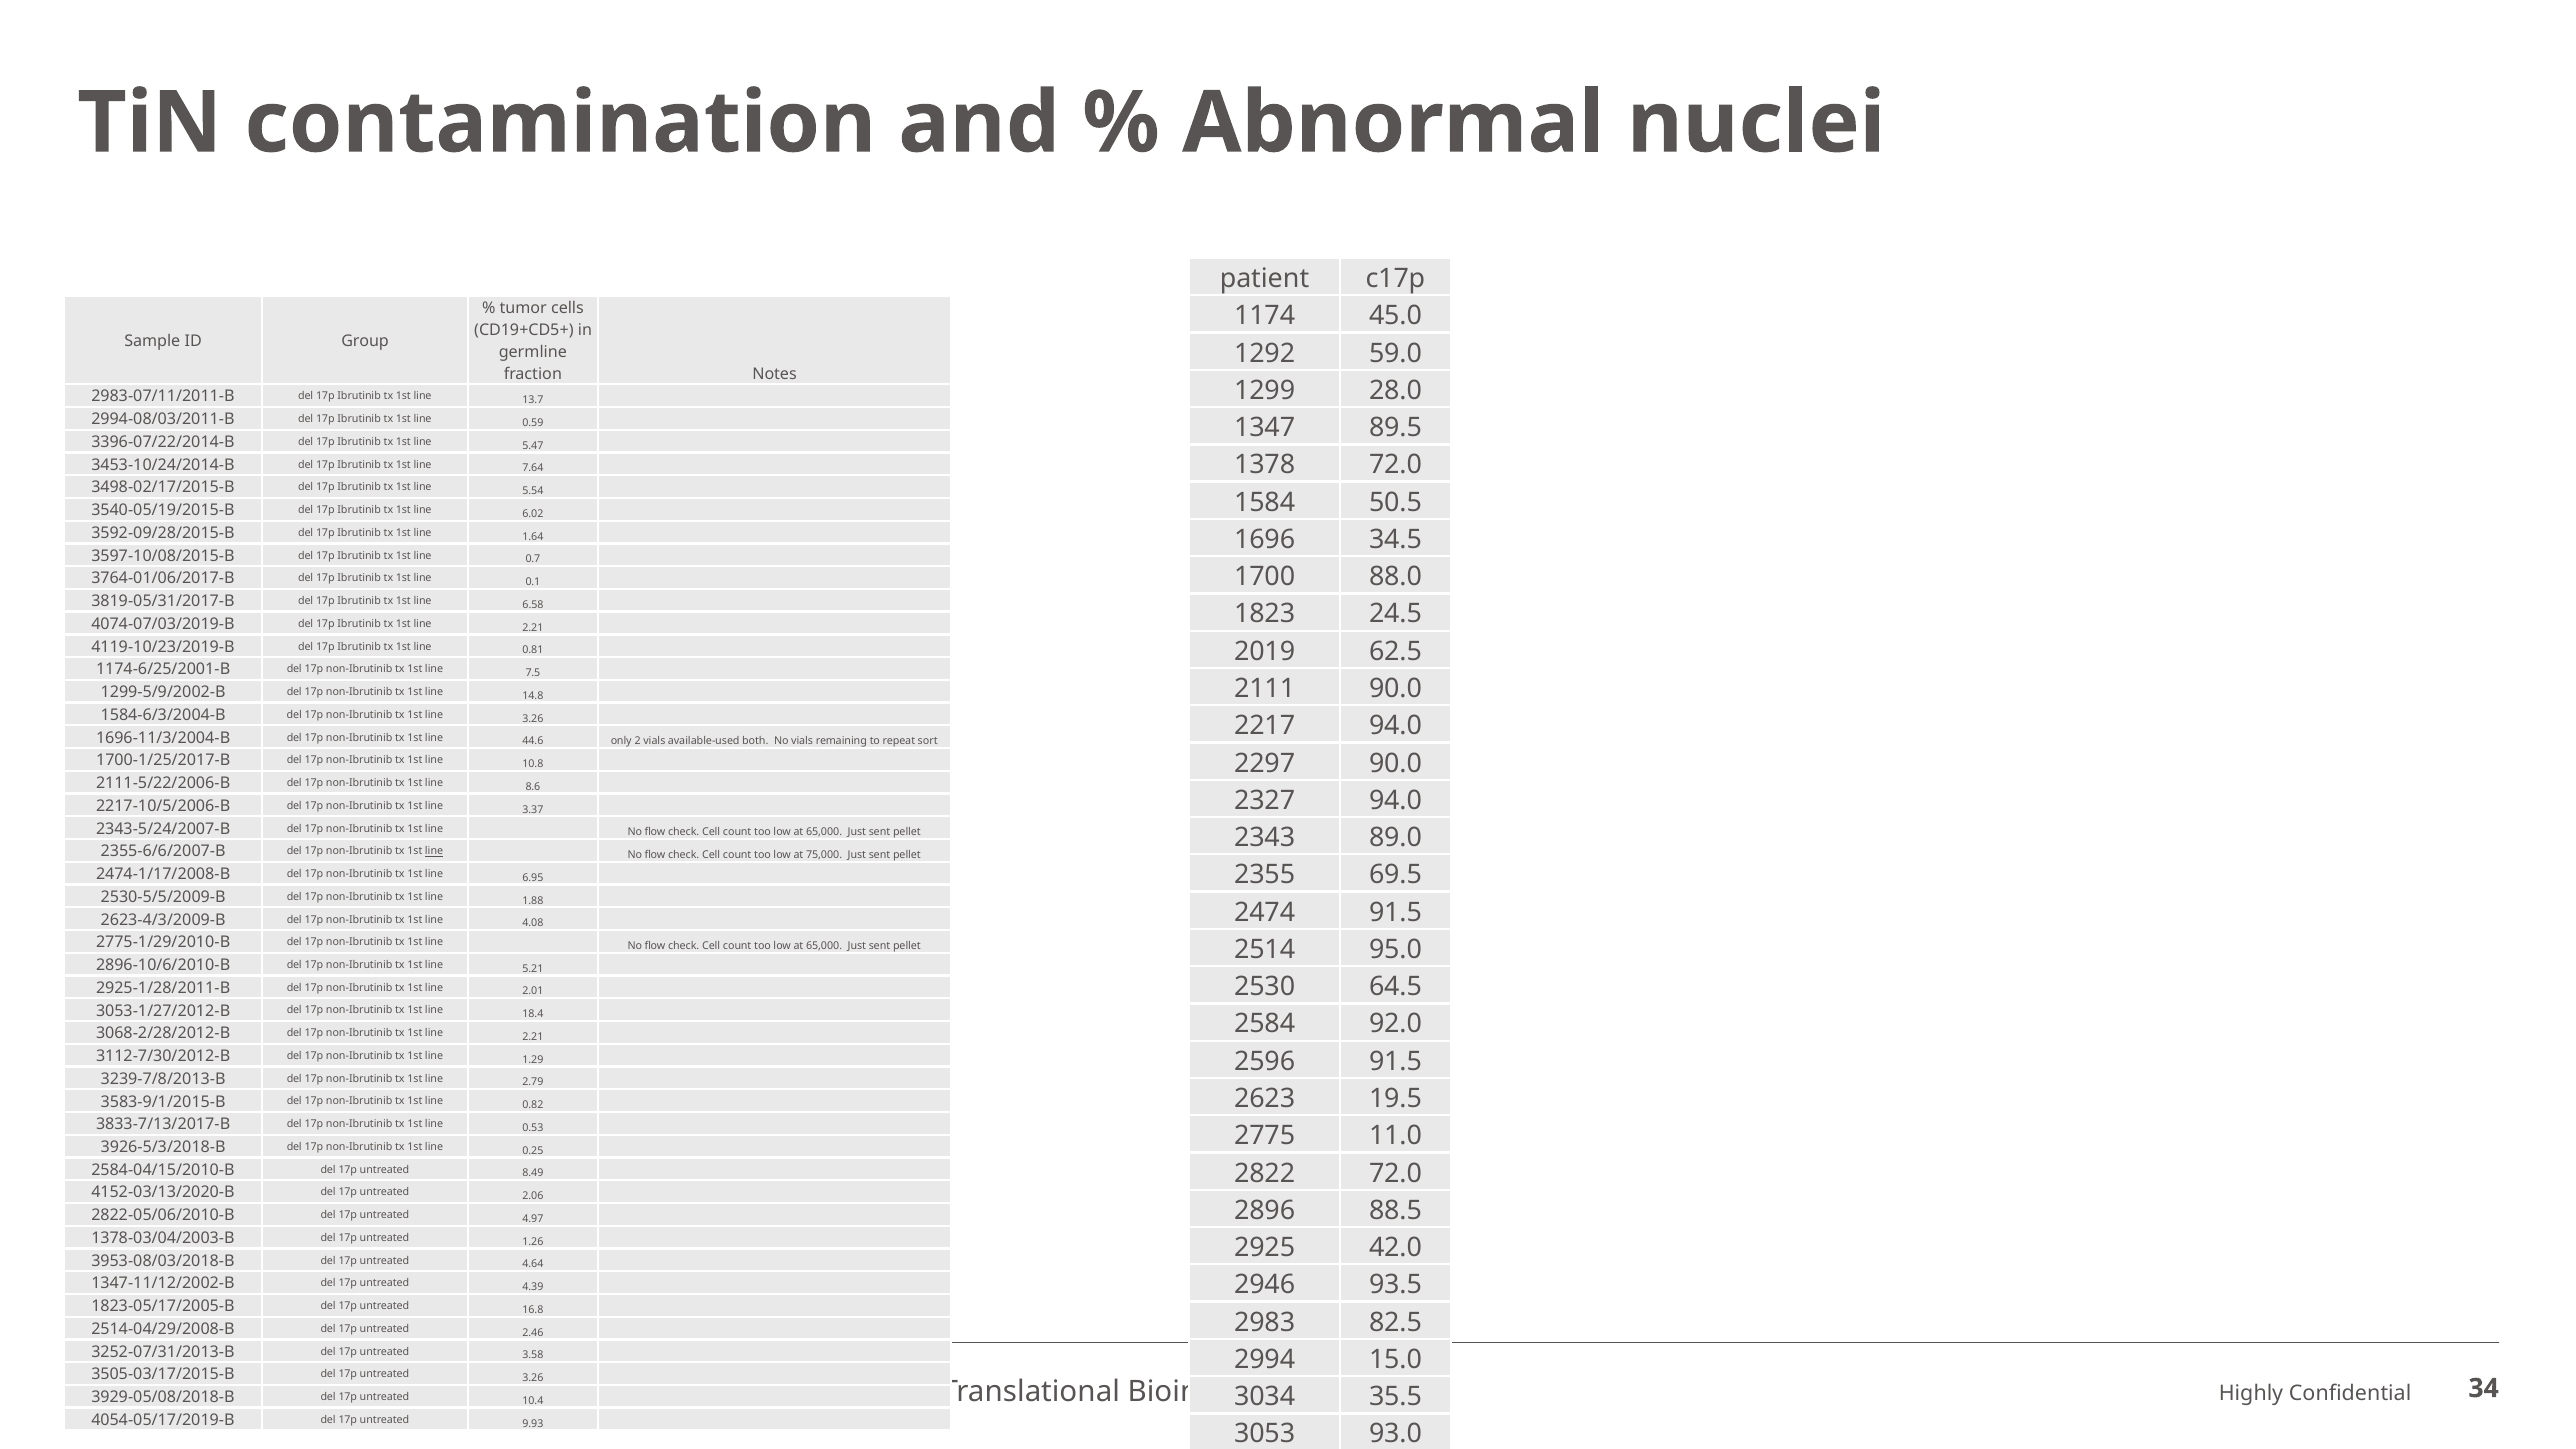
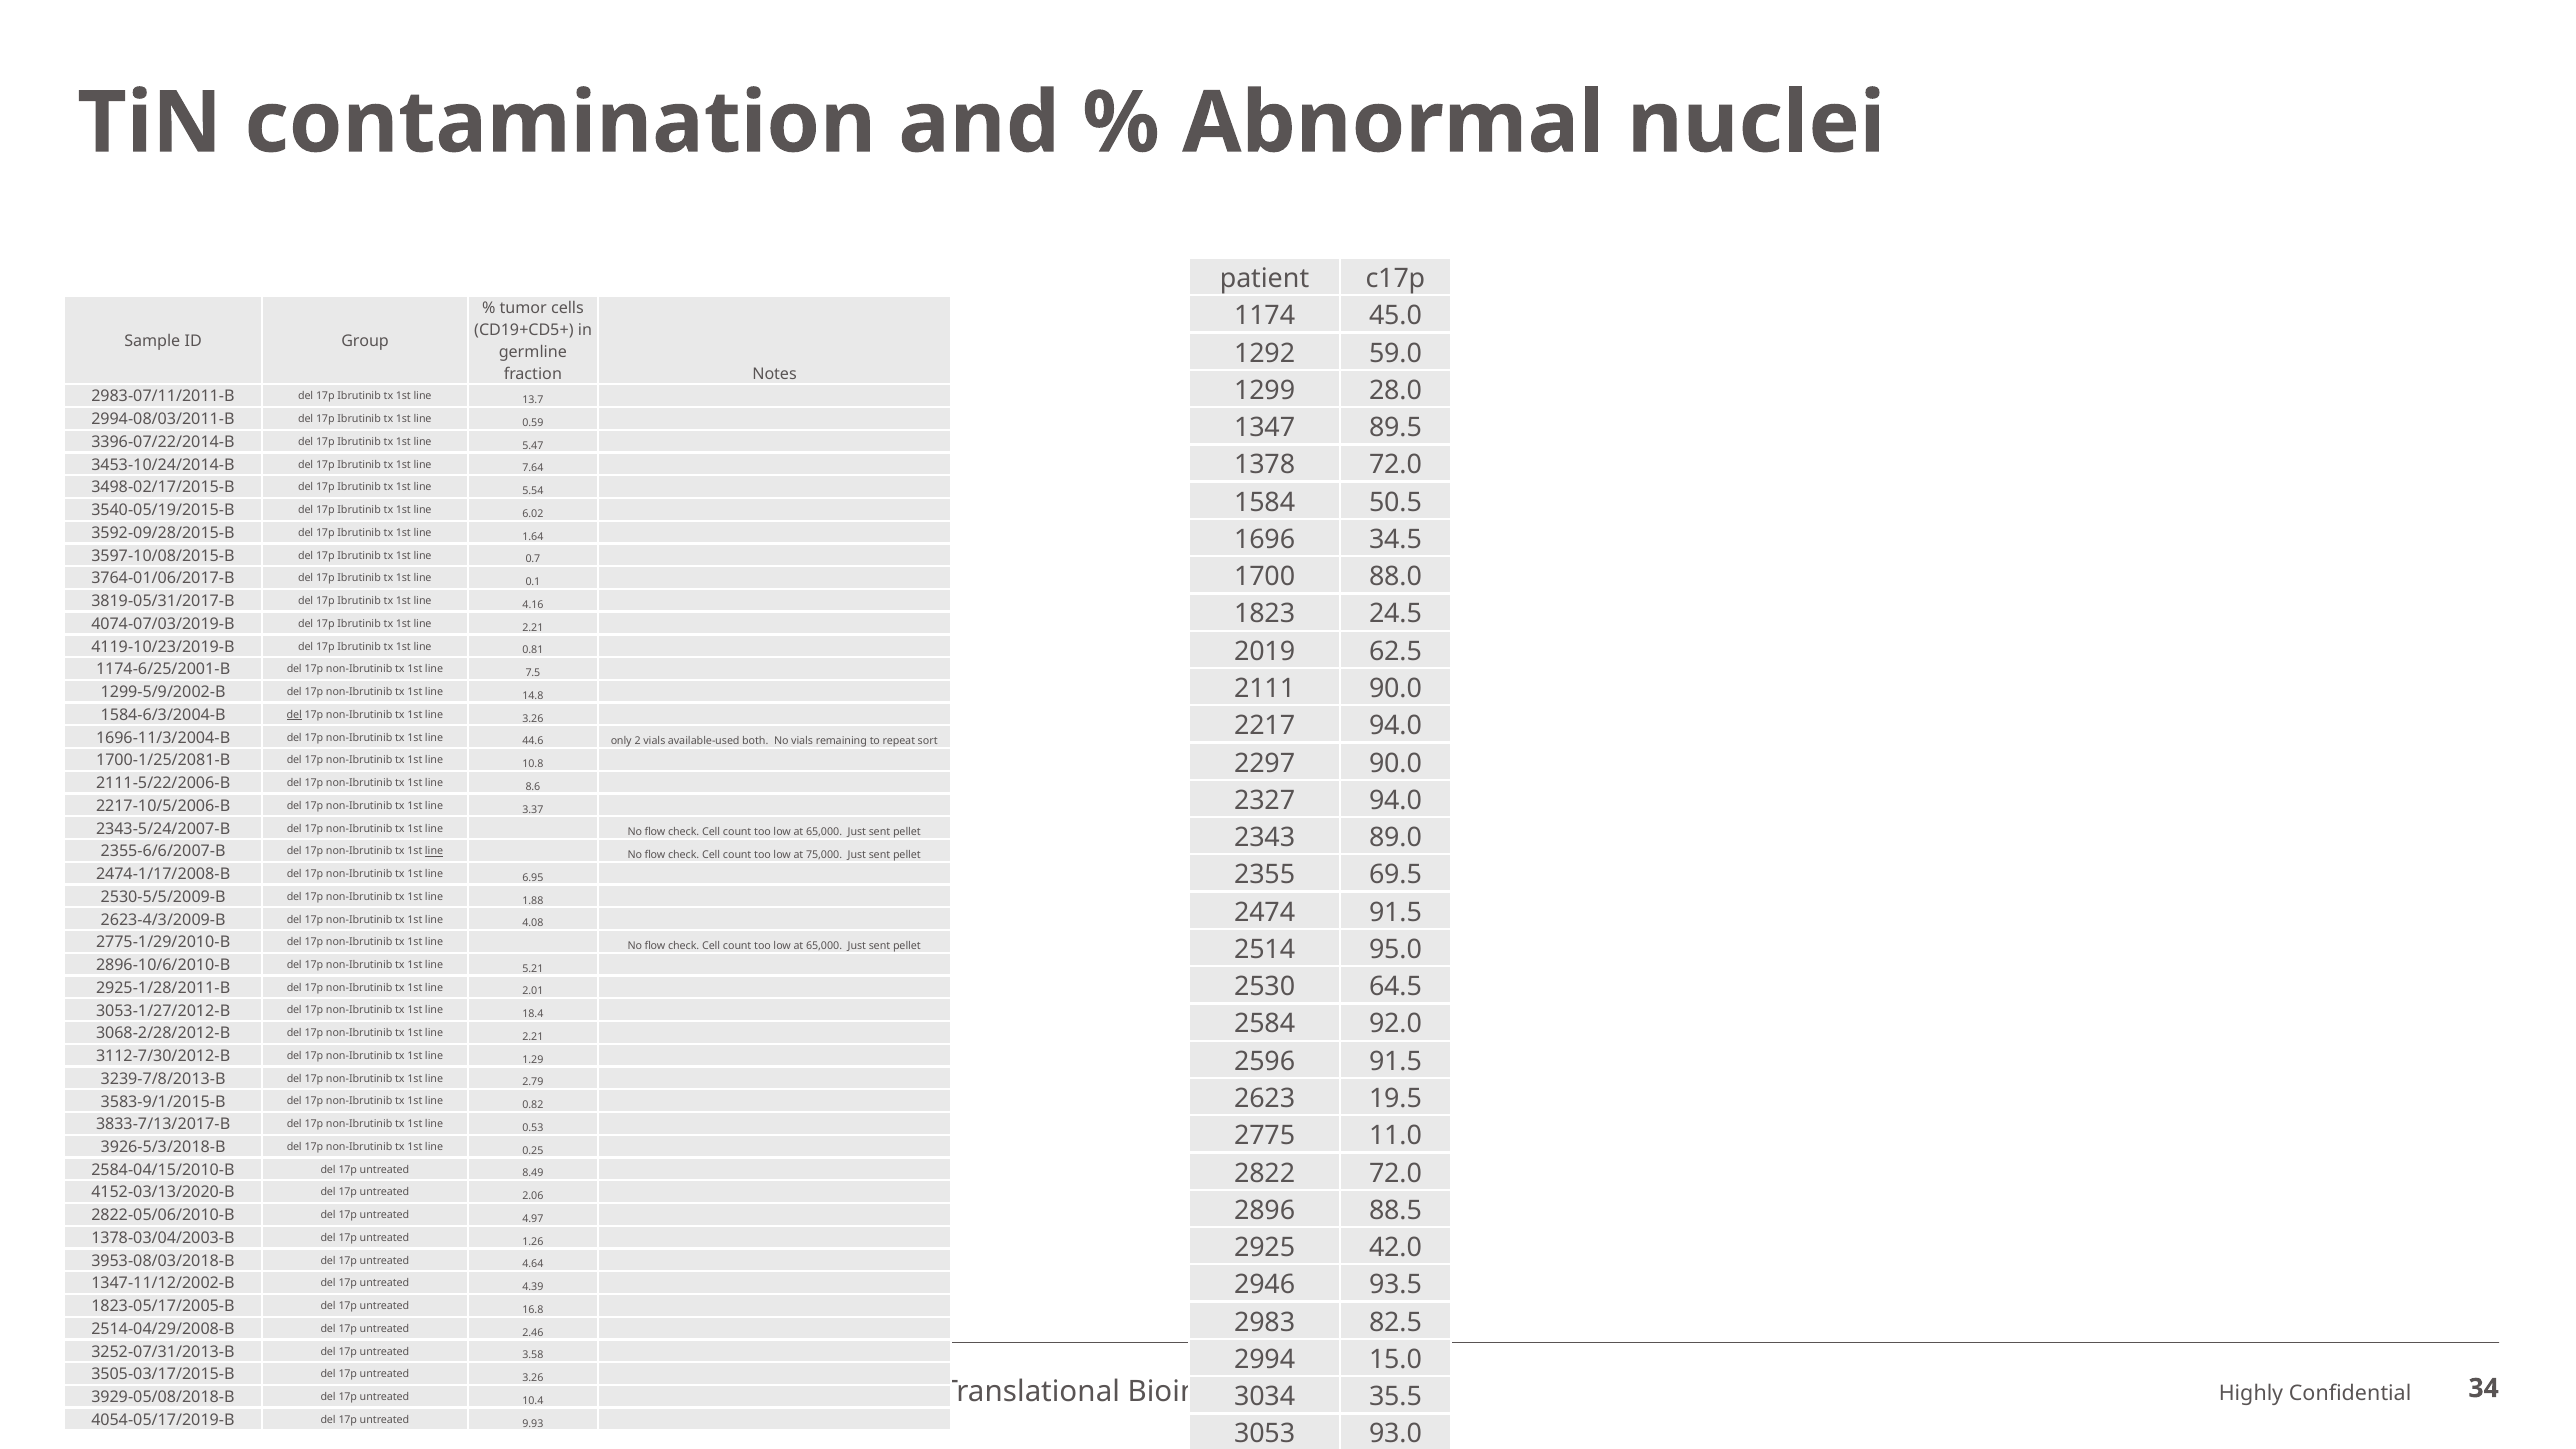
6.58: 6.58 -> 4.16
del at (294, 715) underline: none -> present
1700-1/25/2017-B: 1700-1/25/2017-B -> 1700-1/25/2081-B
